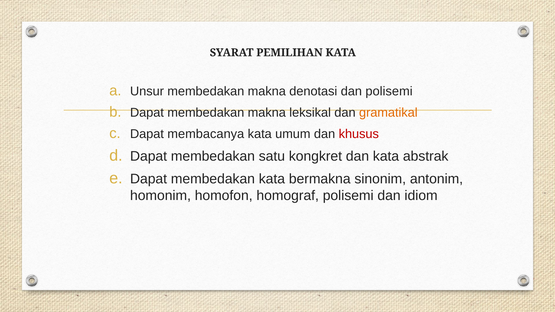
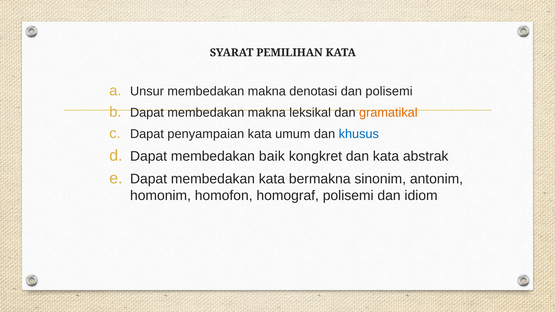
membacanya: membacanya -> penyampaian
khusus colour: red -> blue
satu: satu -> baik
